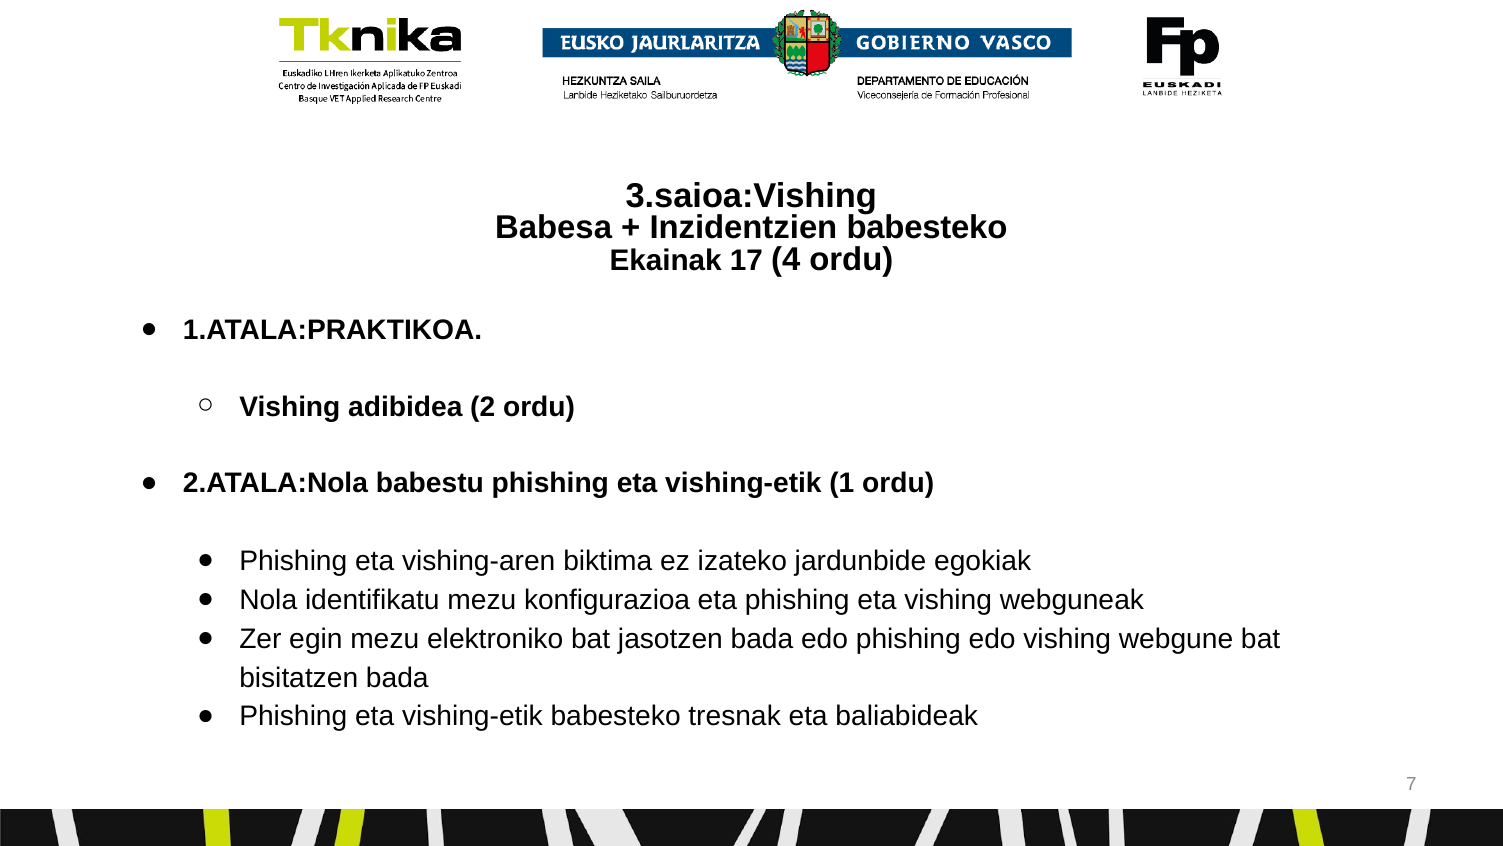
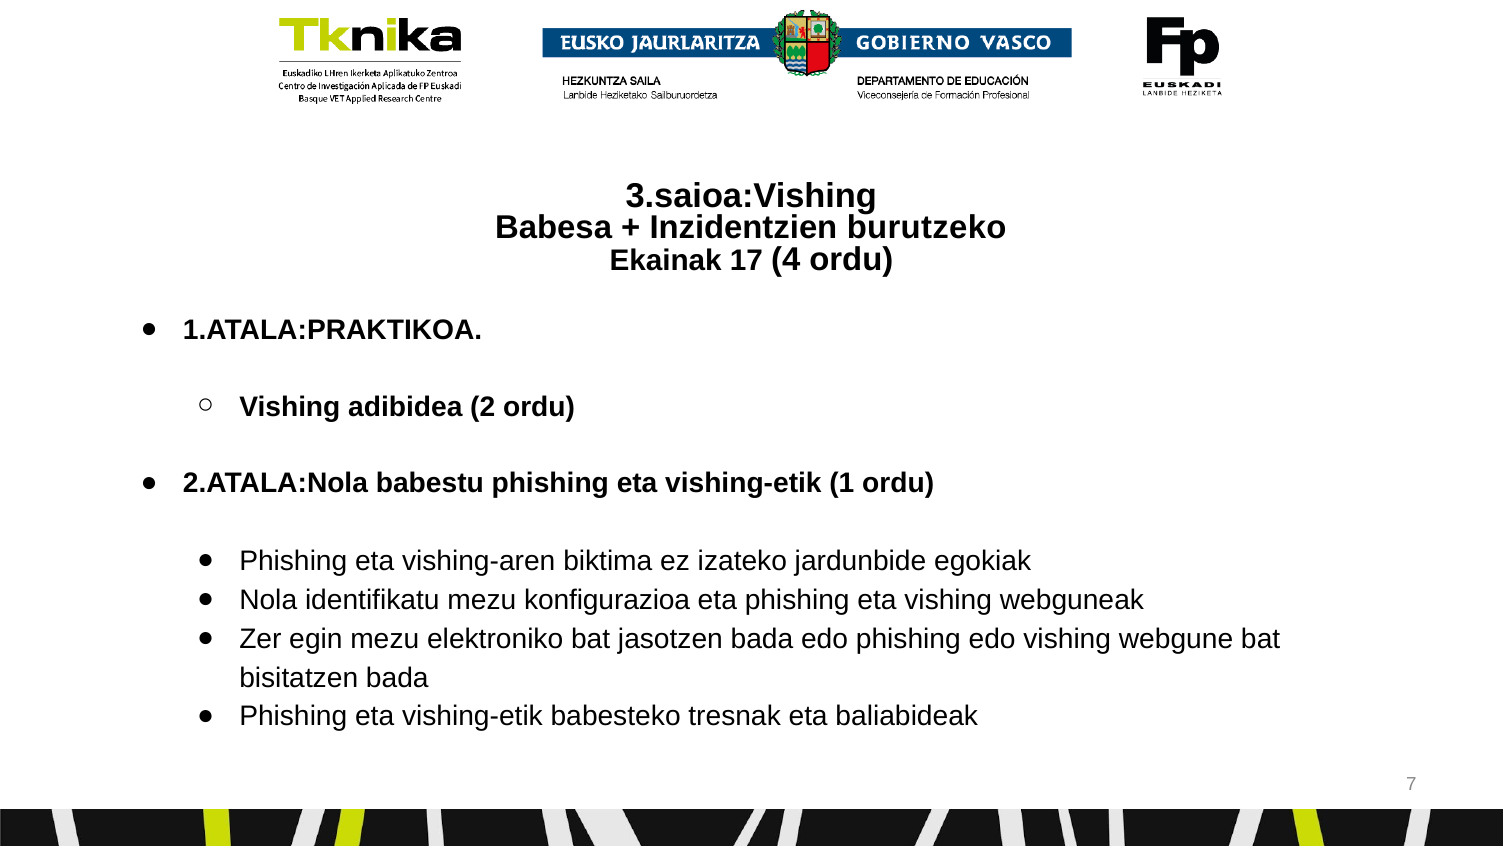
Inzidentzien babesteko: babesteko -> burutzeko
